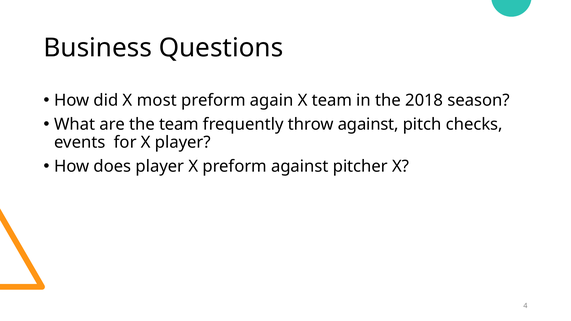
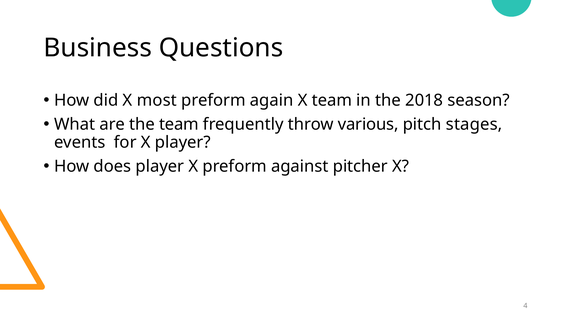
throw against: against -> various
checks: checks -> stages
